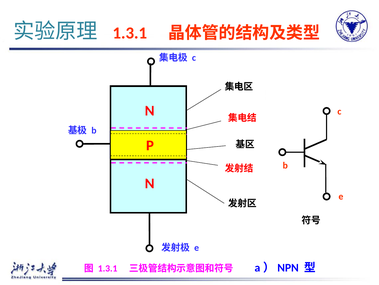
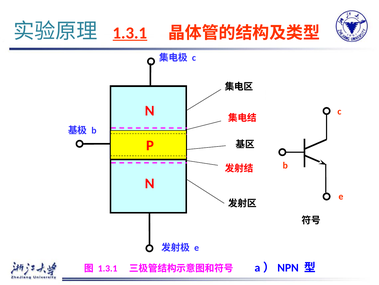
1.3.1 at (130, 33) underline: none -> present
